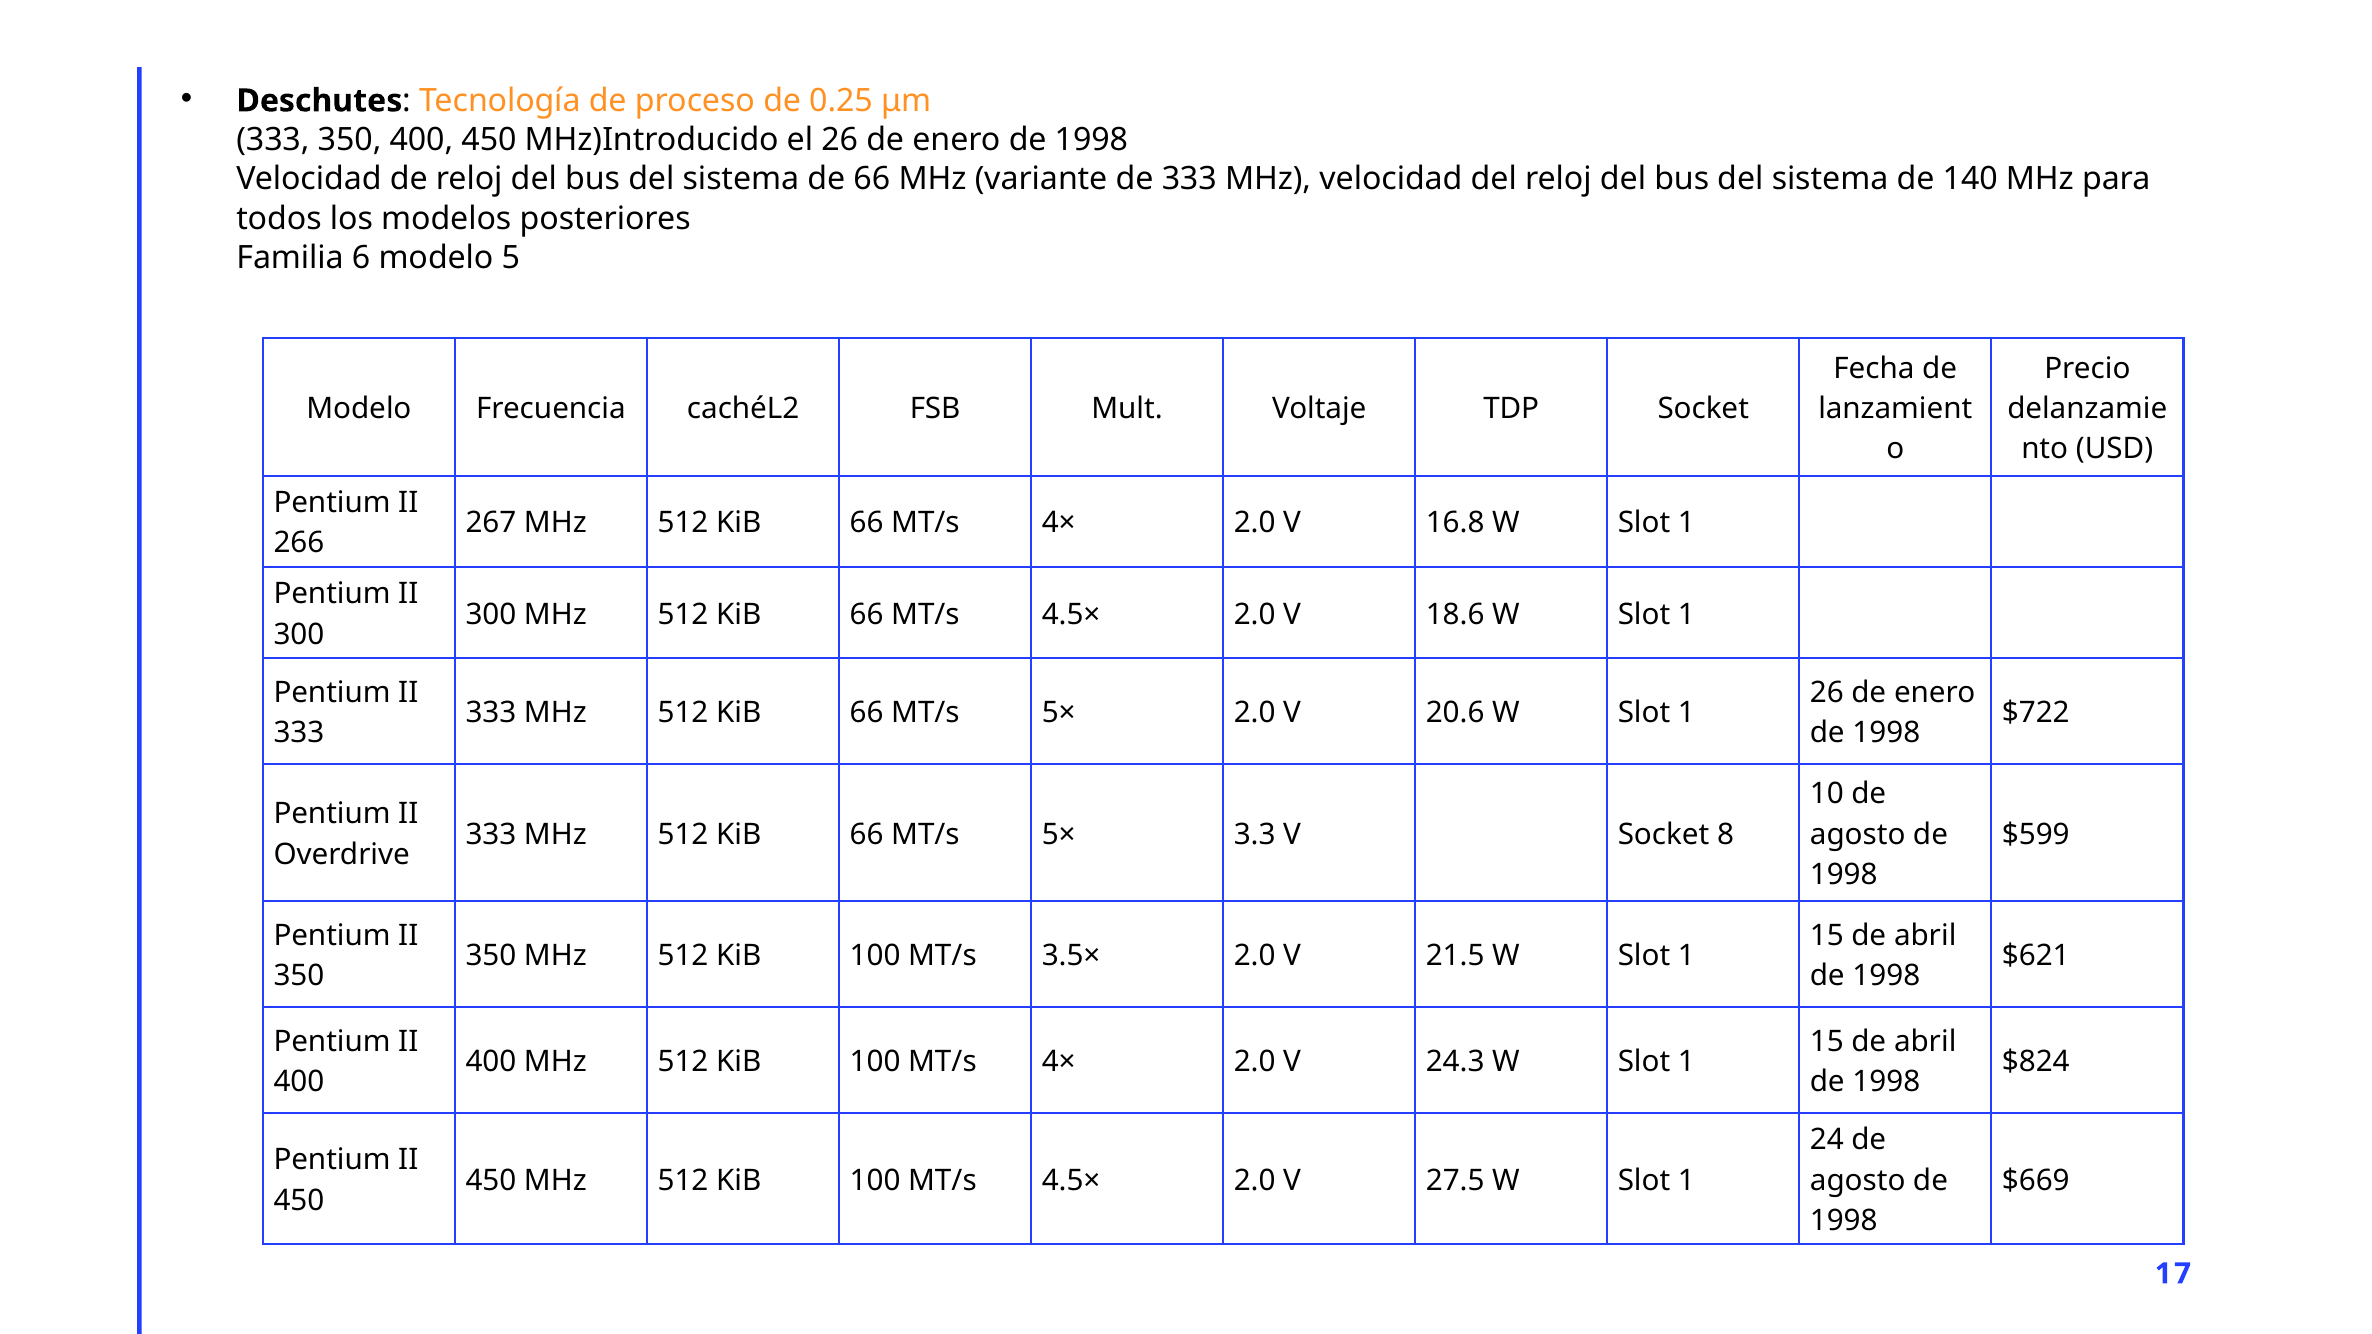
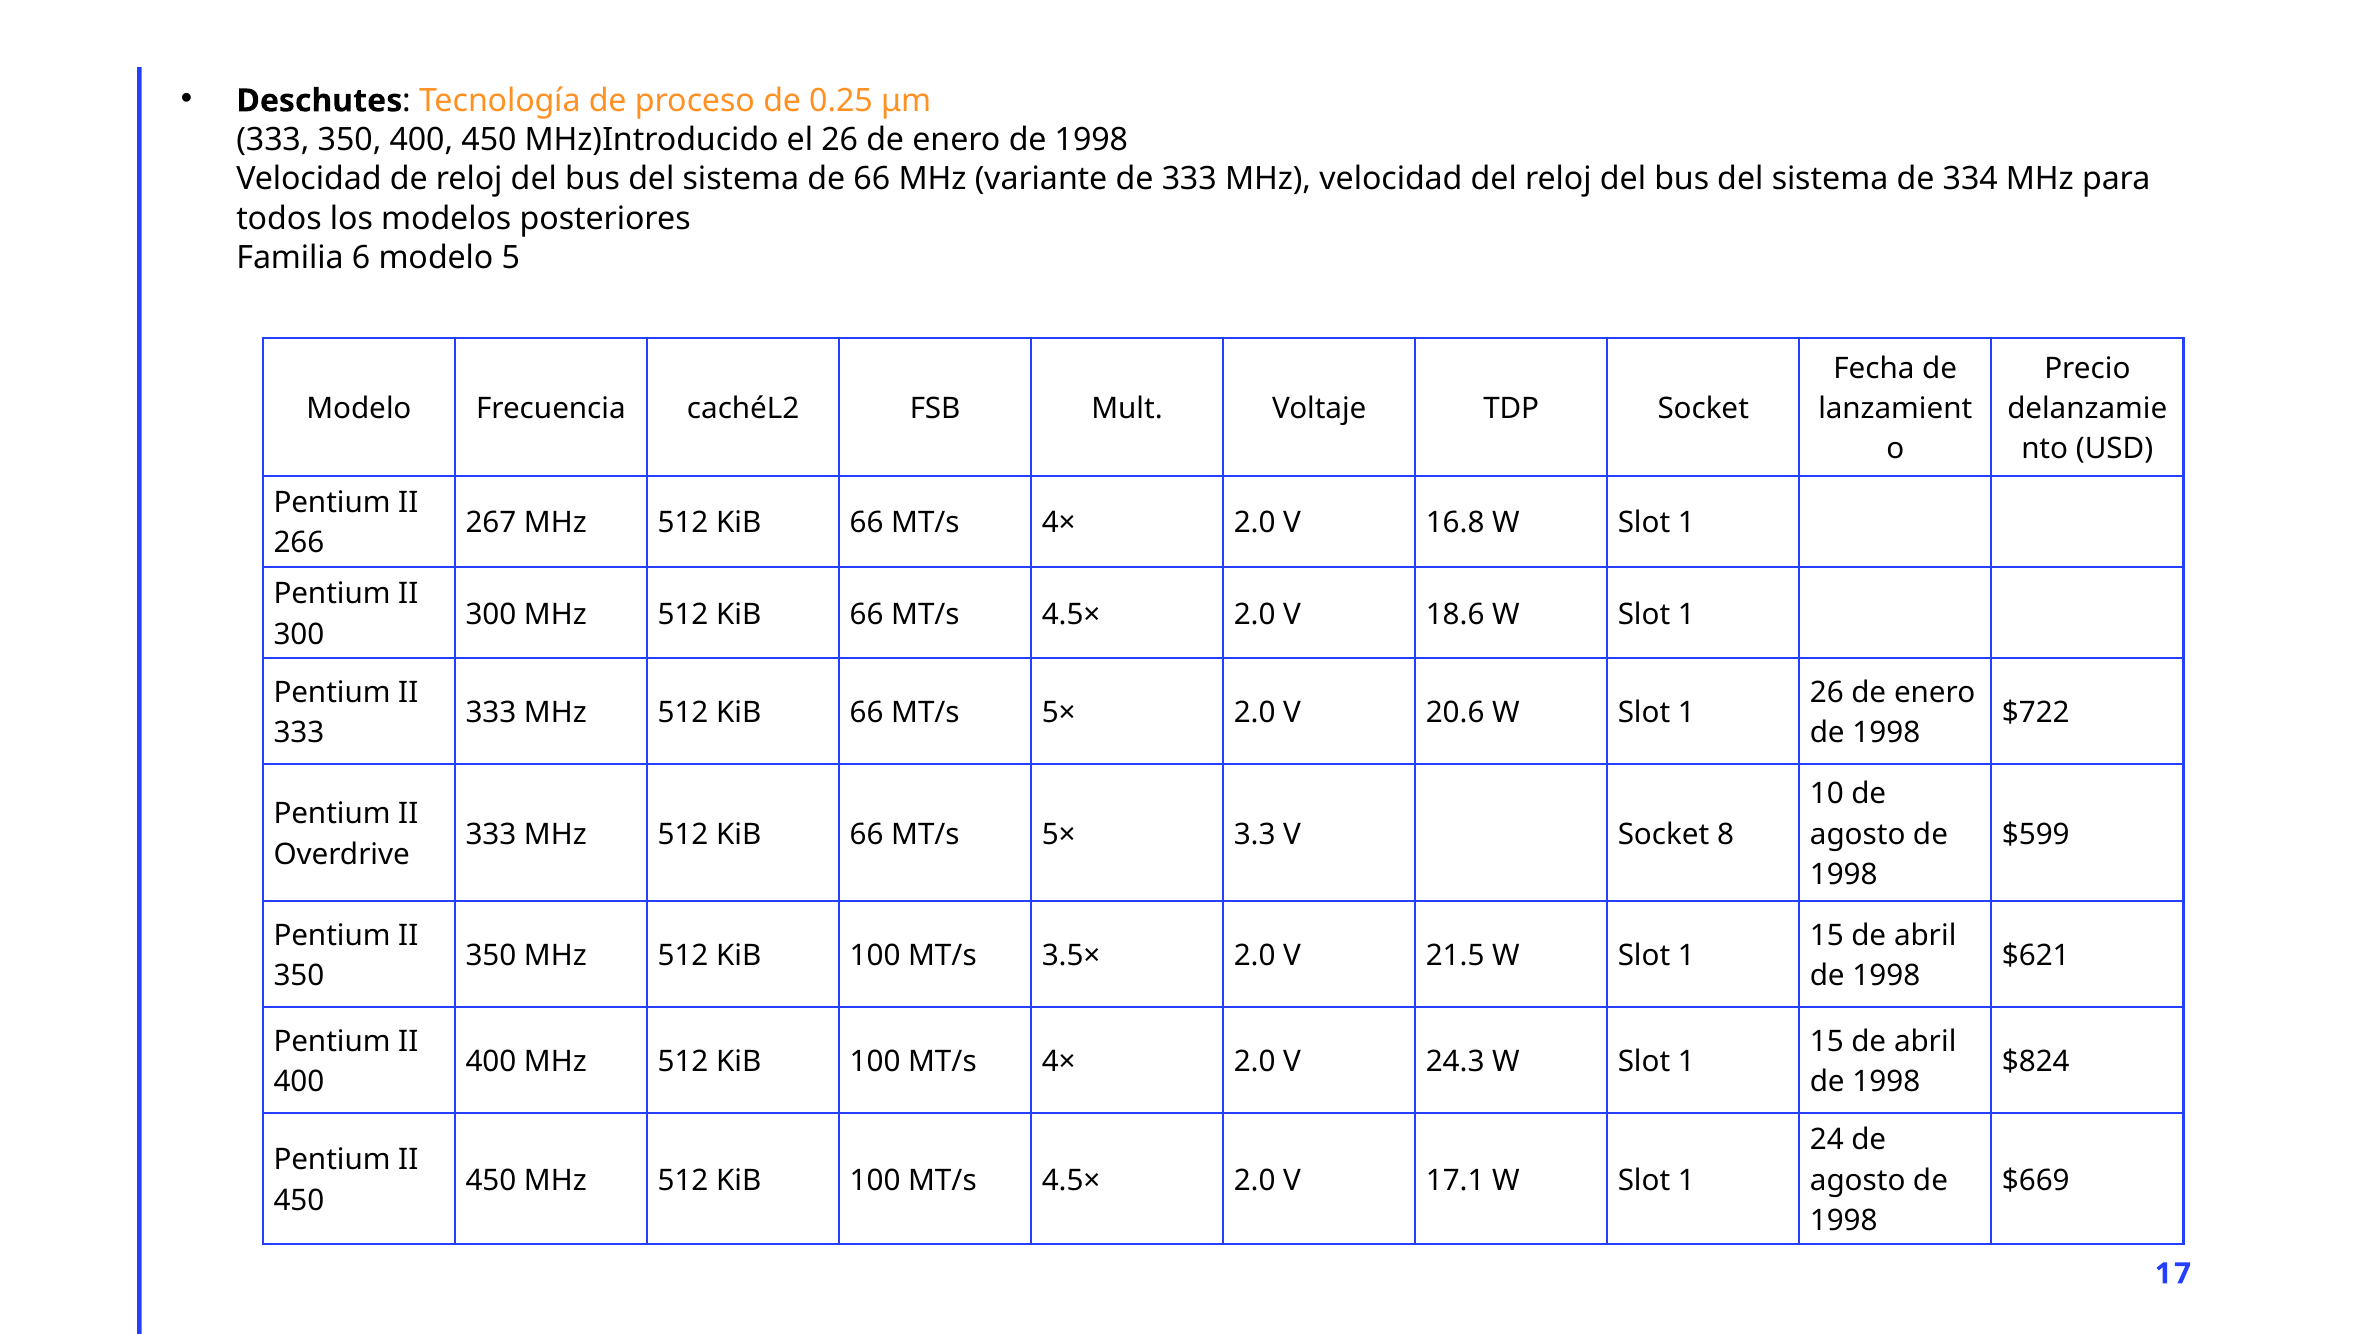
140: 140 -> 334
27.5: 27.5 -> 17.1
